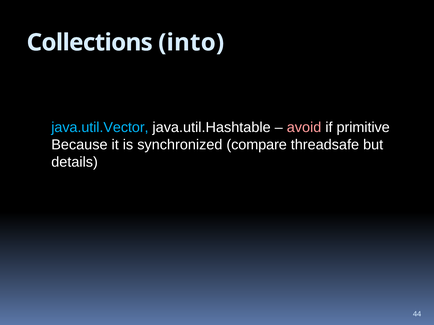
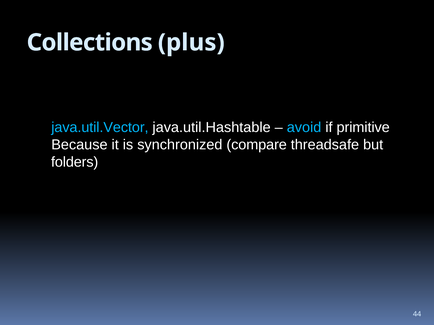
into: into -> plus
avoid colour: pink -> light blue
details: details -> folders
